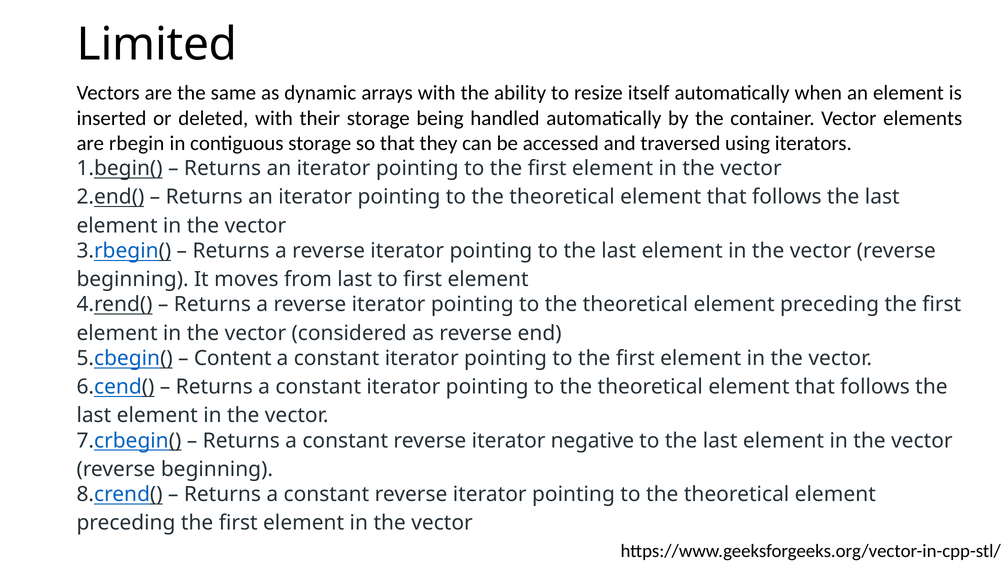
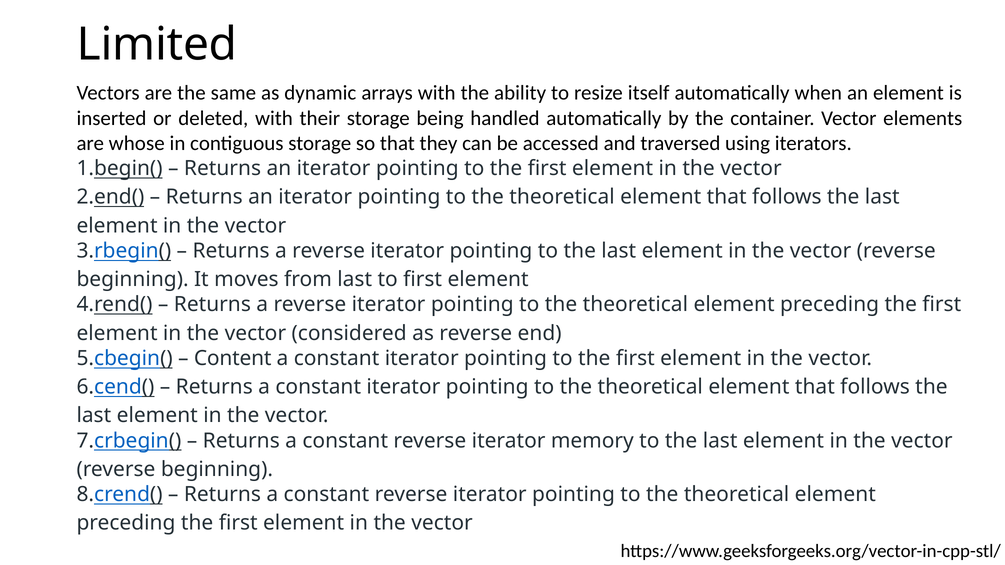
rbegin: rbegin -> whose
negative: negative -> memory
